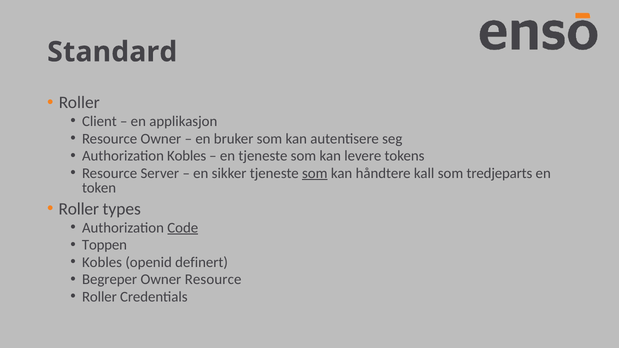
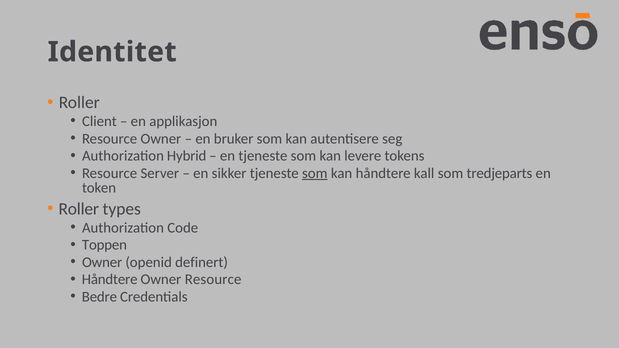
Standard: Standard -> Identitet
Authorization Kobles: Kobles -> Hybrid
Code underline: present -> none
Kobles at (102, 262): Kobles -> Owner
Begreper at (110, 280): Begreper -> Håndtere
Roller at (99, 297): Roller -> Bedre
